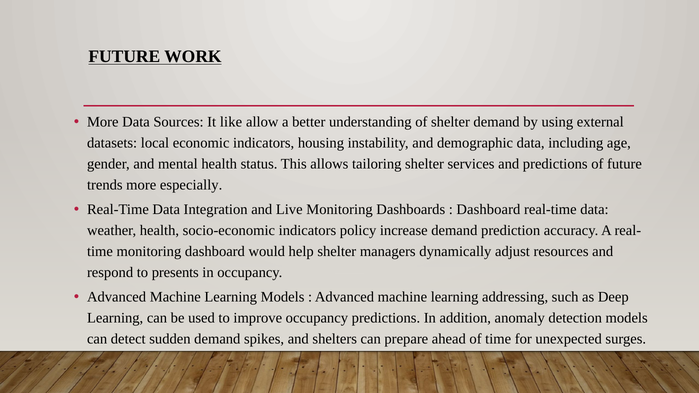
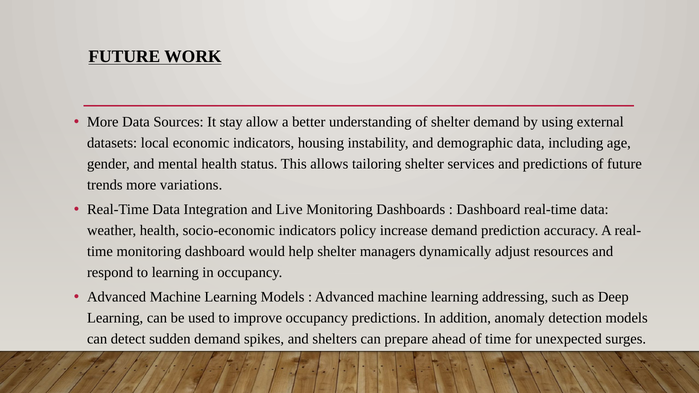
like: like -> stay
especially: especially -> variations
to presents: presents -> learning
